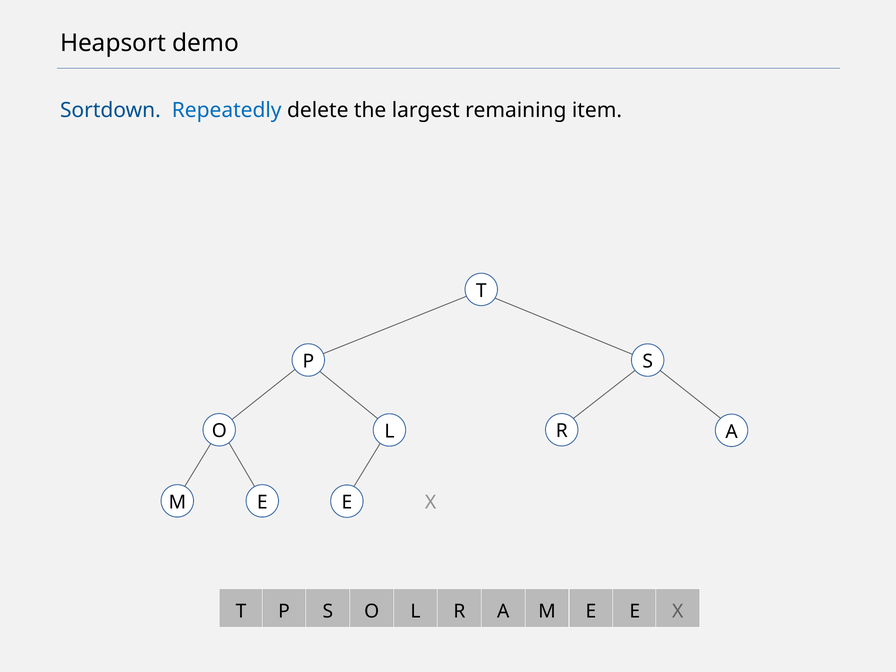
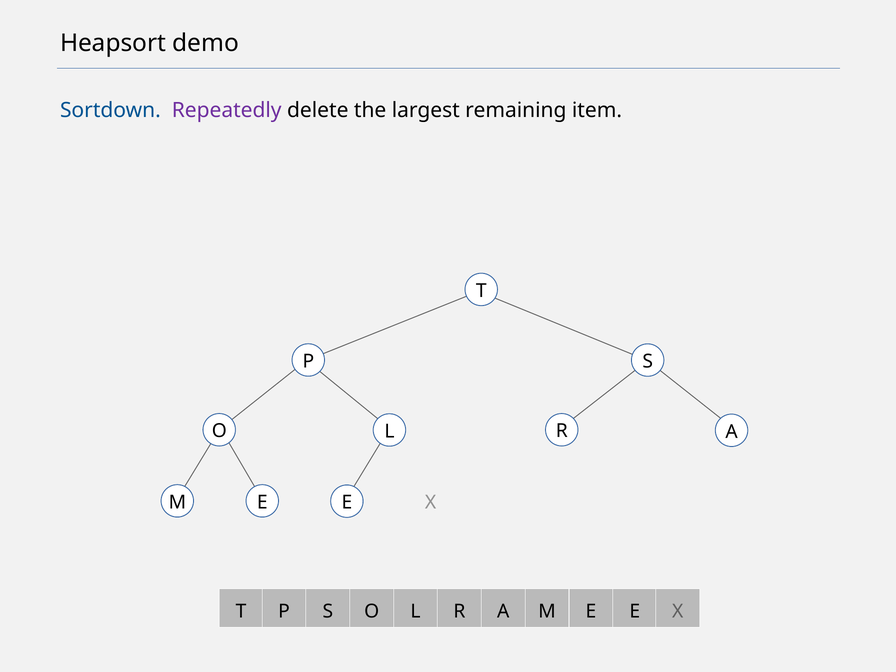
Repeatedly colour: blue -> purple
